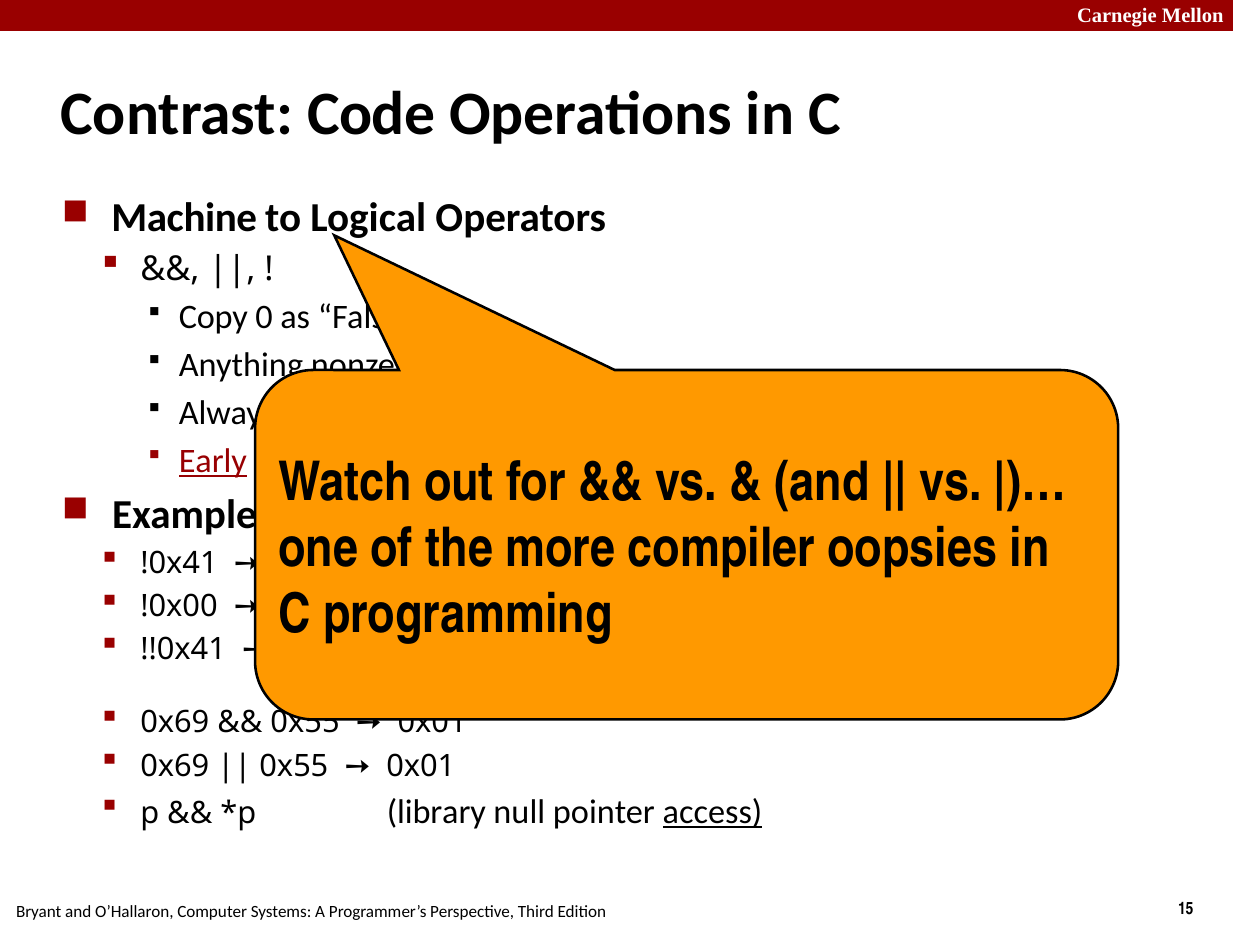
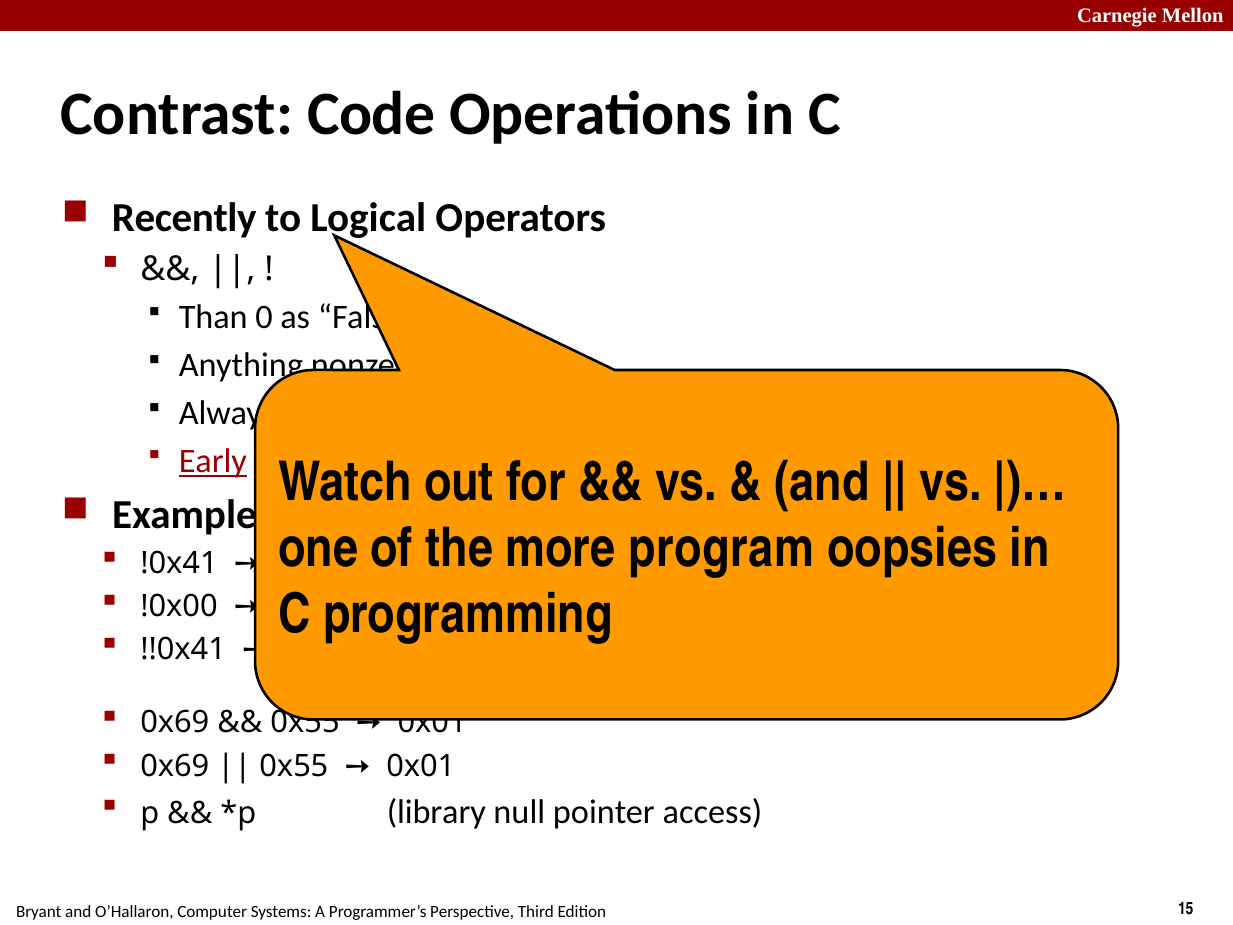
Machine: Machine -> Recently
Copy: Copy -> Than
compiler: compiler -> program
access underline: present -> none
